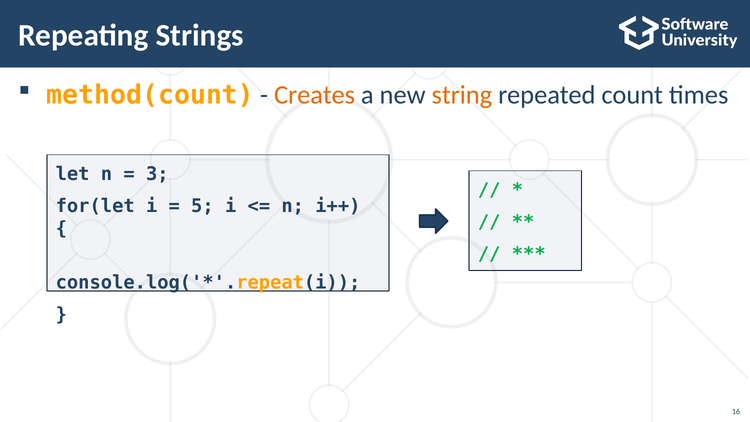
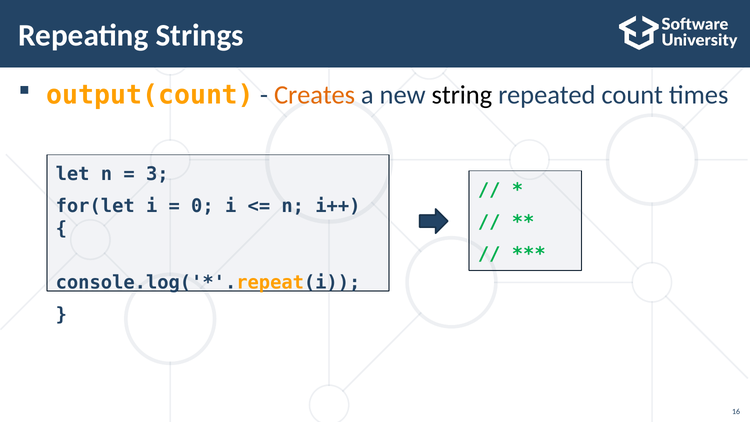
method(count: method(count -> output(count
string colour: orange -> black
5: 5 -> 0
